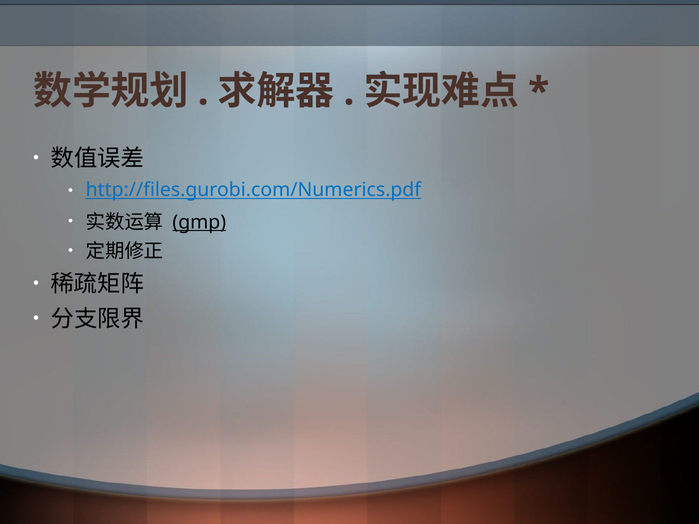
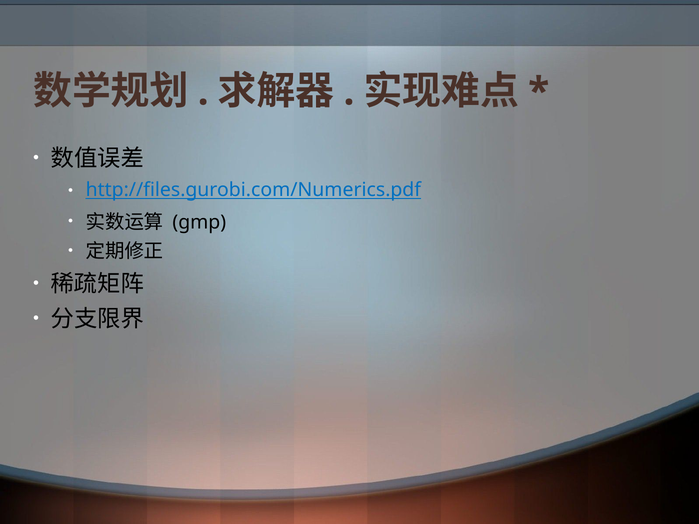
gmp underline: present -> none
